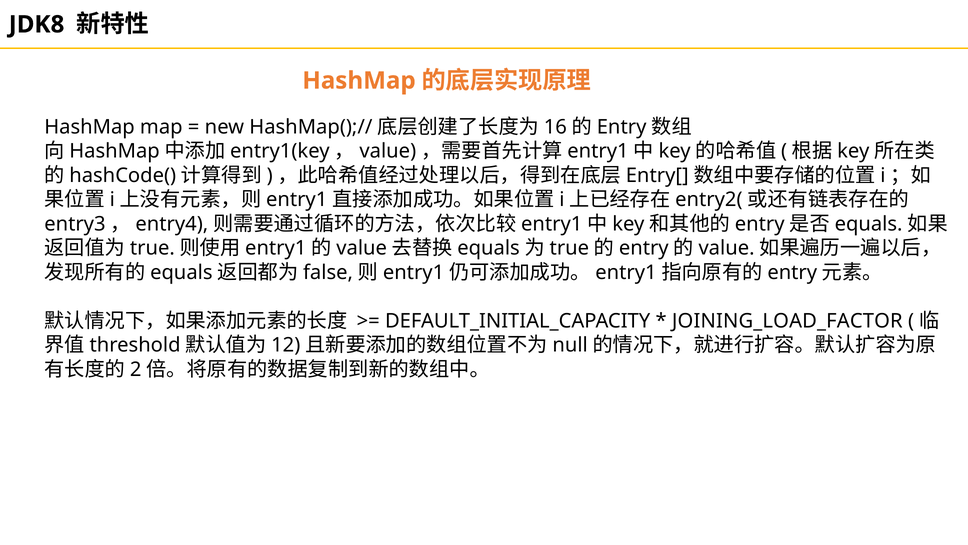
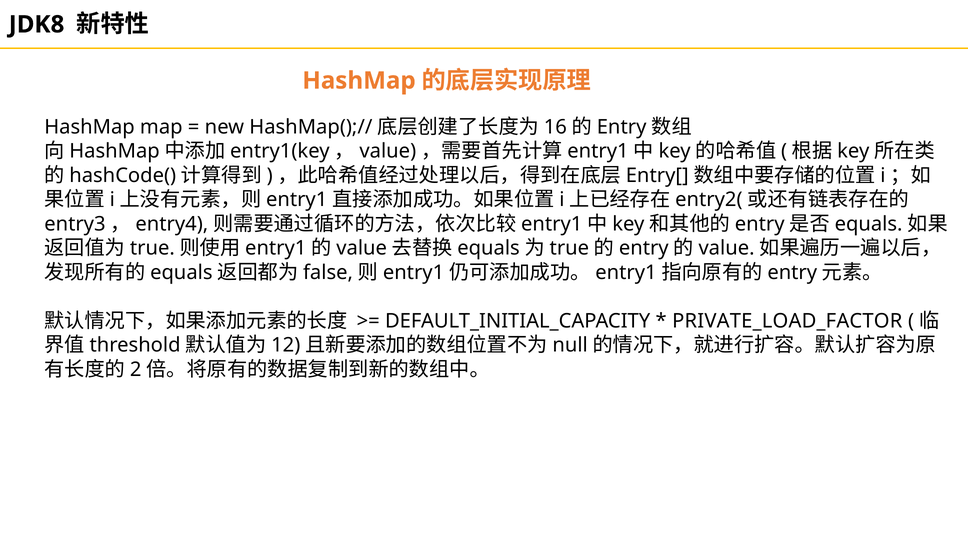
JOINING_LOAD_FACTOR: JOINING_LOAD_FACTOR -> PRIVATE_LOAD_FACTOR
